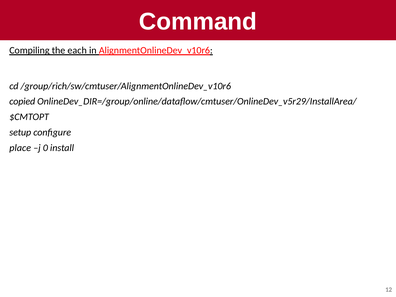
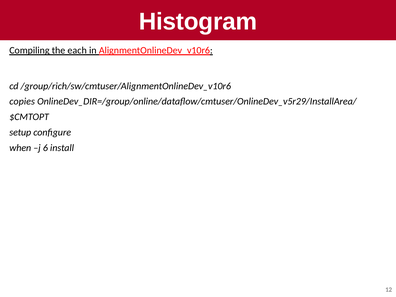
Command: Command -> Histogram
copied: copied -> copies
place: place -> when
0: 0 -> 6
